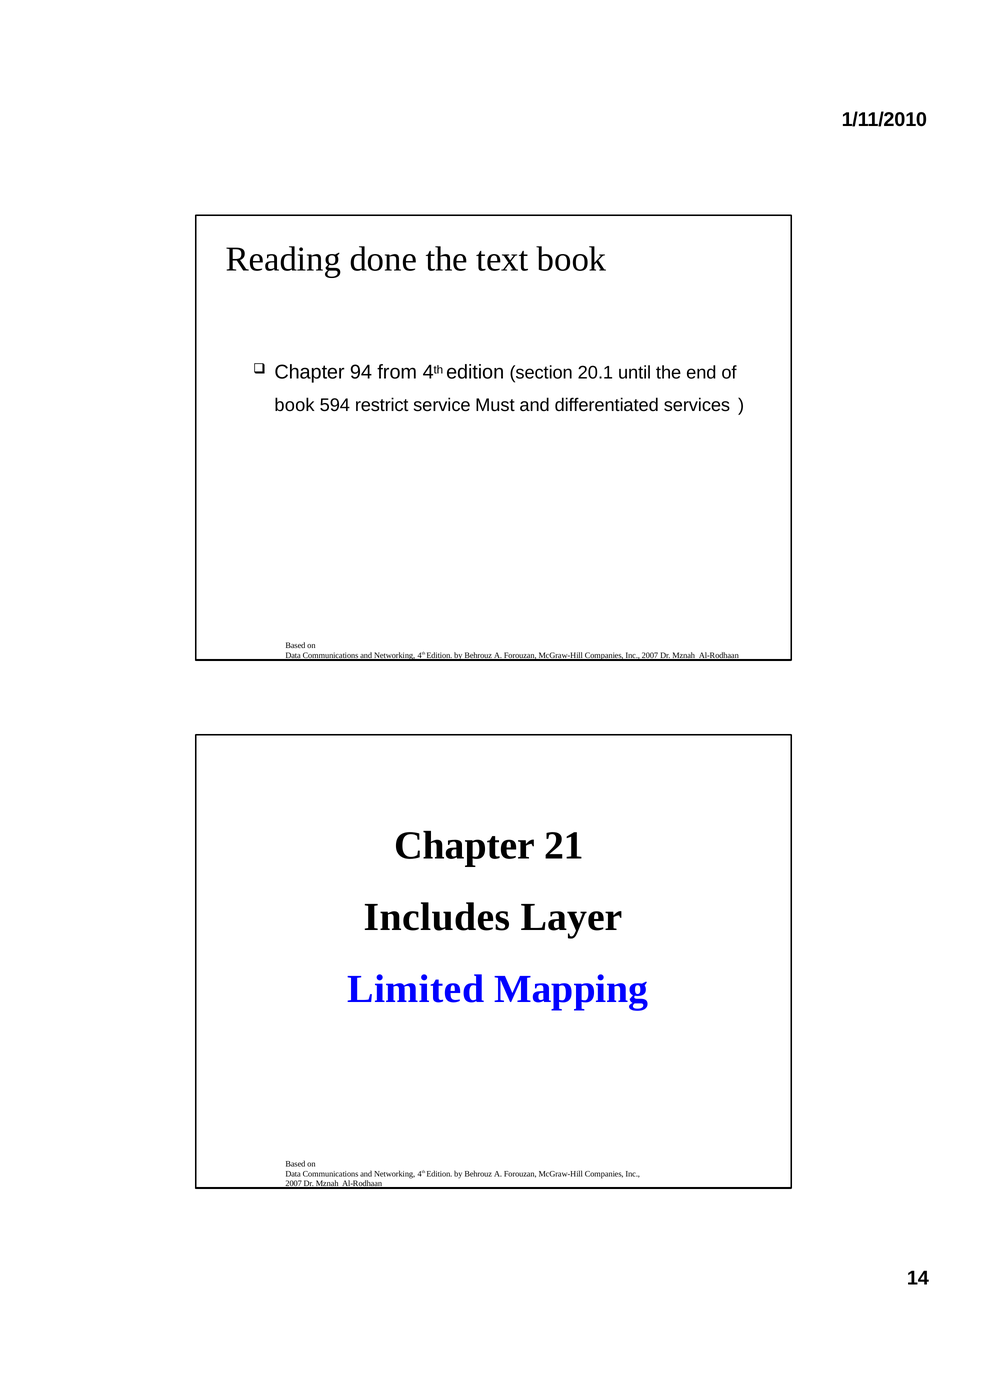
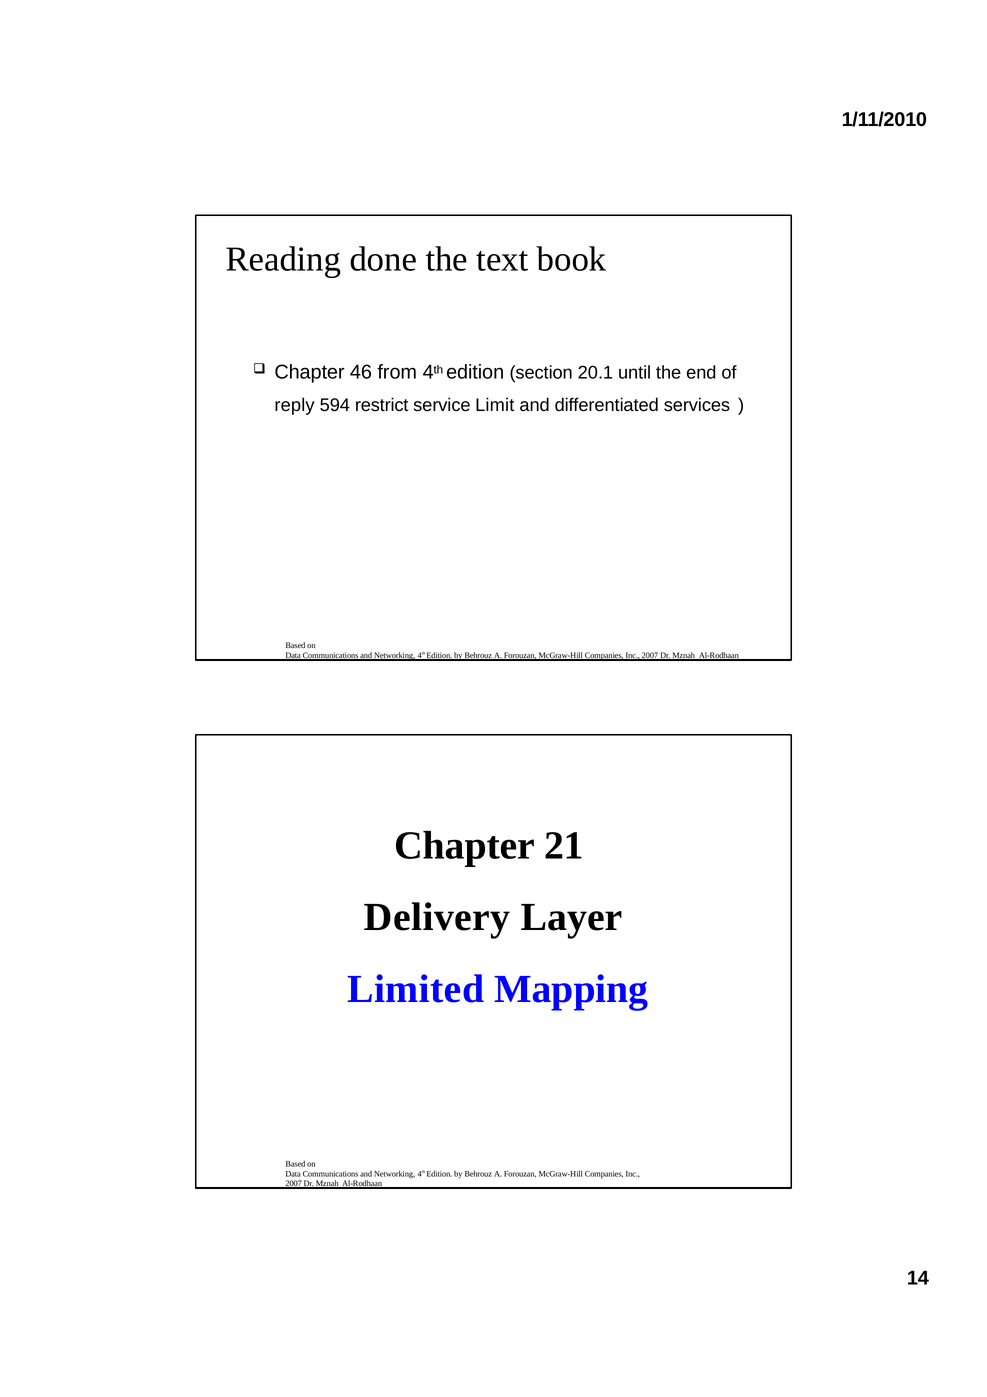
94: 94 -> 46
book at (295, 405): book -> reply
Must: Must -> Limit
Includes: Includes -> Delivery
